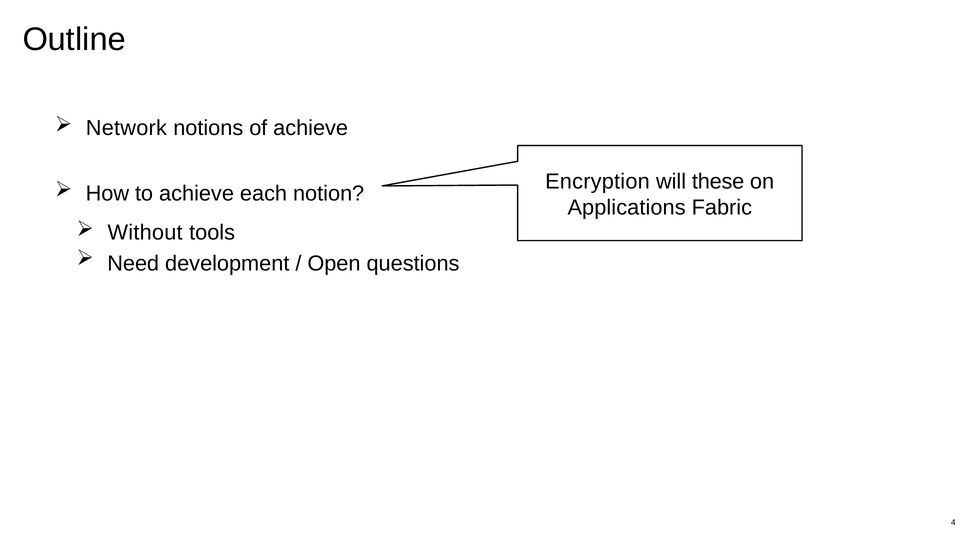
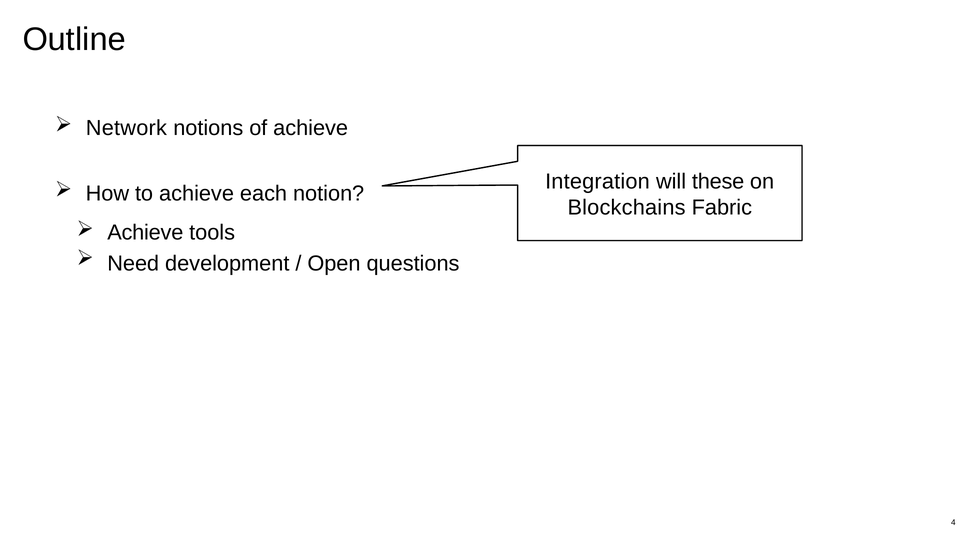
Encryption: Encryption -> Integration
Applications: Applications -> Blockchains
Without at (145, 233): Without -> Achieve
